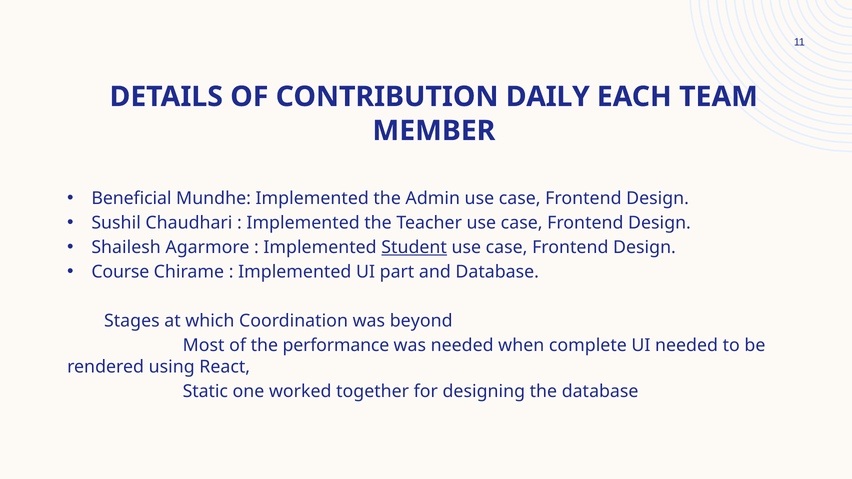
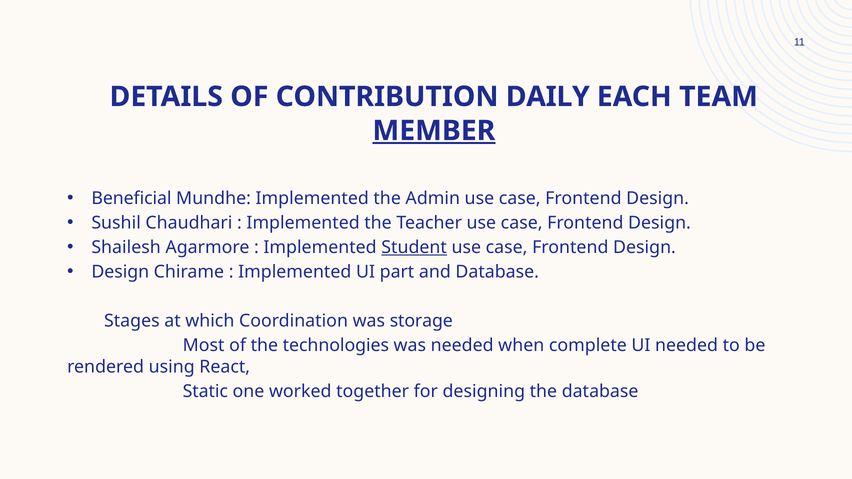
MEMBER underline: none -> present
Course at (120, 272): Course -> Design
beyond: beyond -> storage
performance: performance -> technologies
